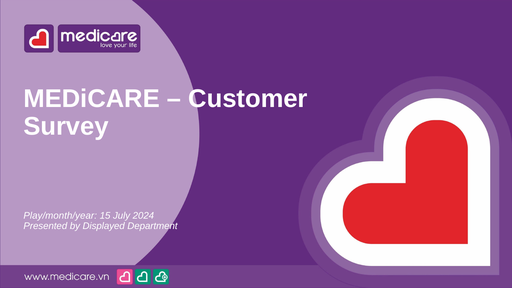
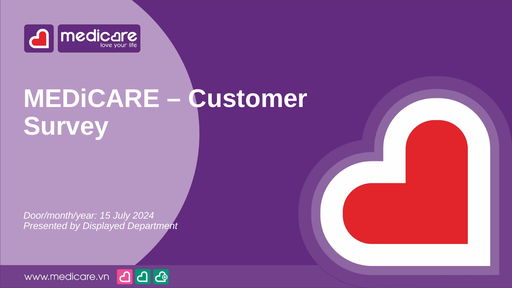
Play/month/year: Play/month/year -> Door/month/year
